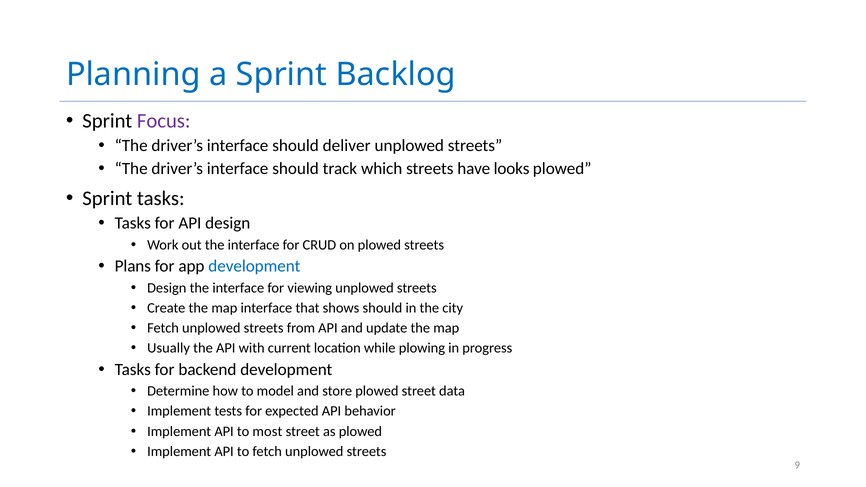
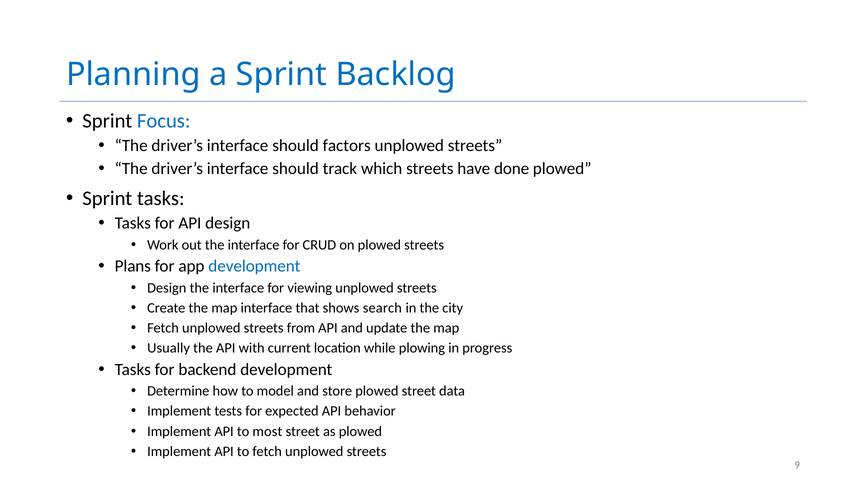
Focus colour: purple -> blue
deliver: deliver -> factors
looks: looks -> done
shows should: should -> search
